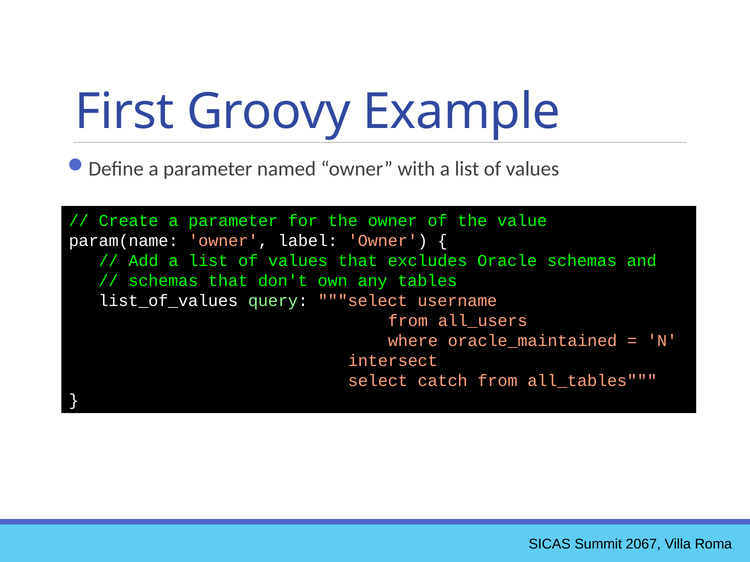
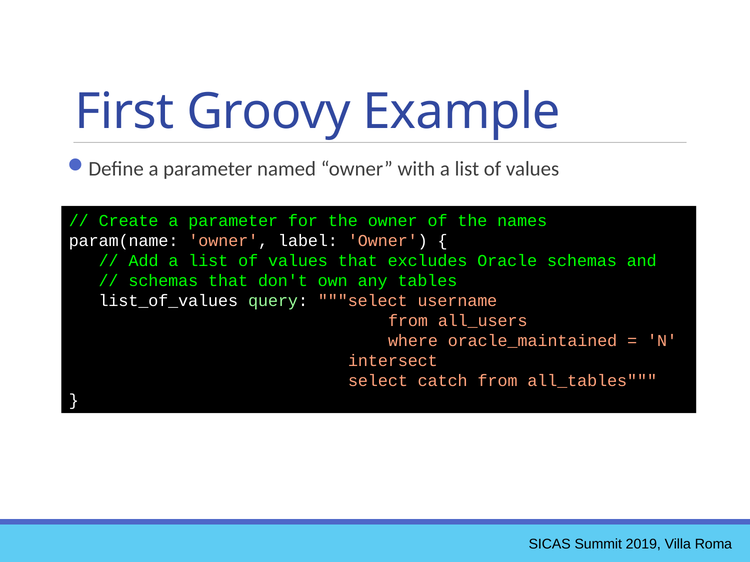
value: value -> names
2067: 2067 -> 2019
